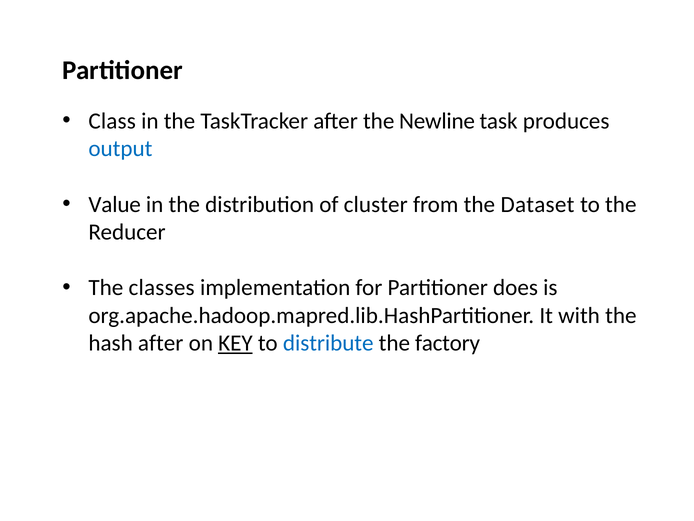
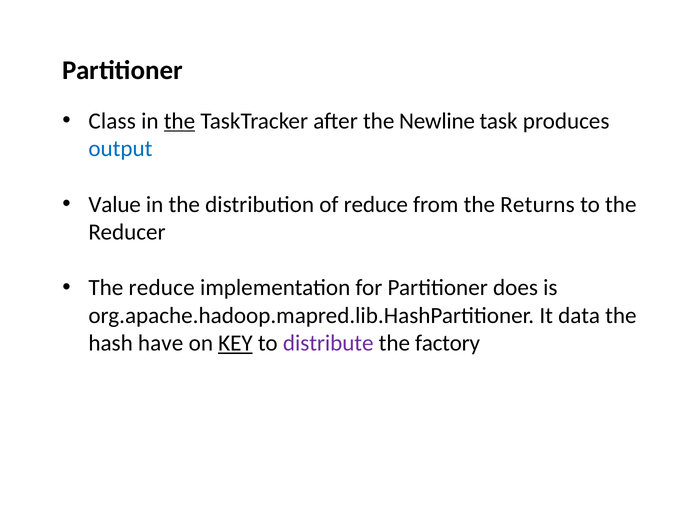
the at (179, 121) underline: none -> present
of cluster: cluster -> reduce
Dataset: Dataset -> Returns
The classes: classes -> reduce
with: with -> data
hash after: after -> have
distribute colour: blue -> purple
